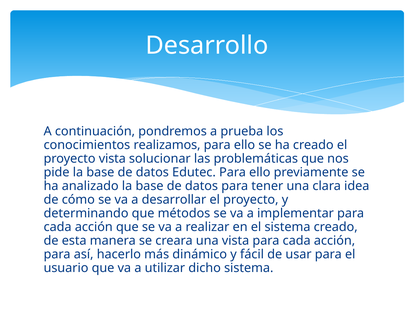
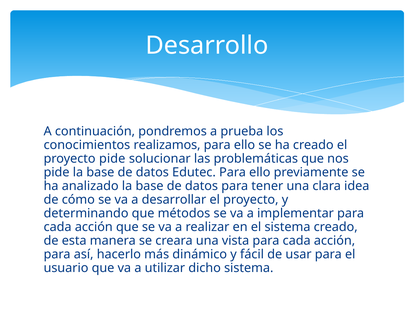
proyecto vista: vista -> pide
